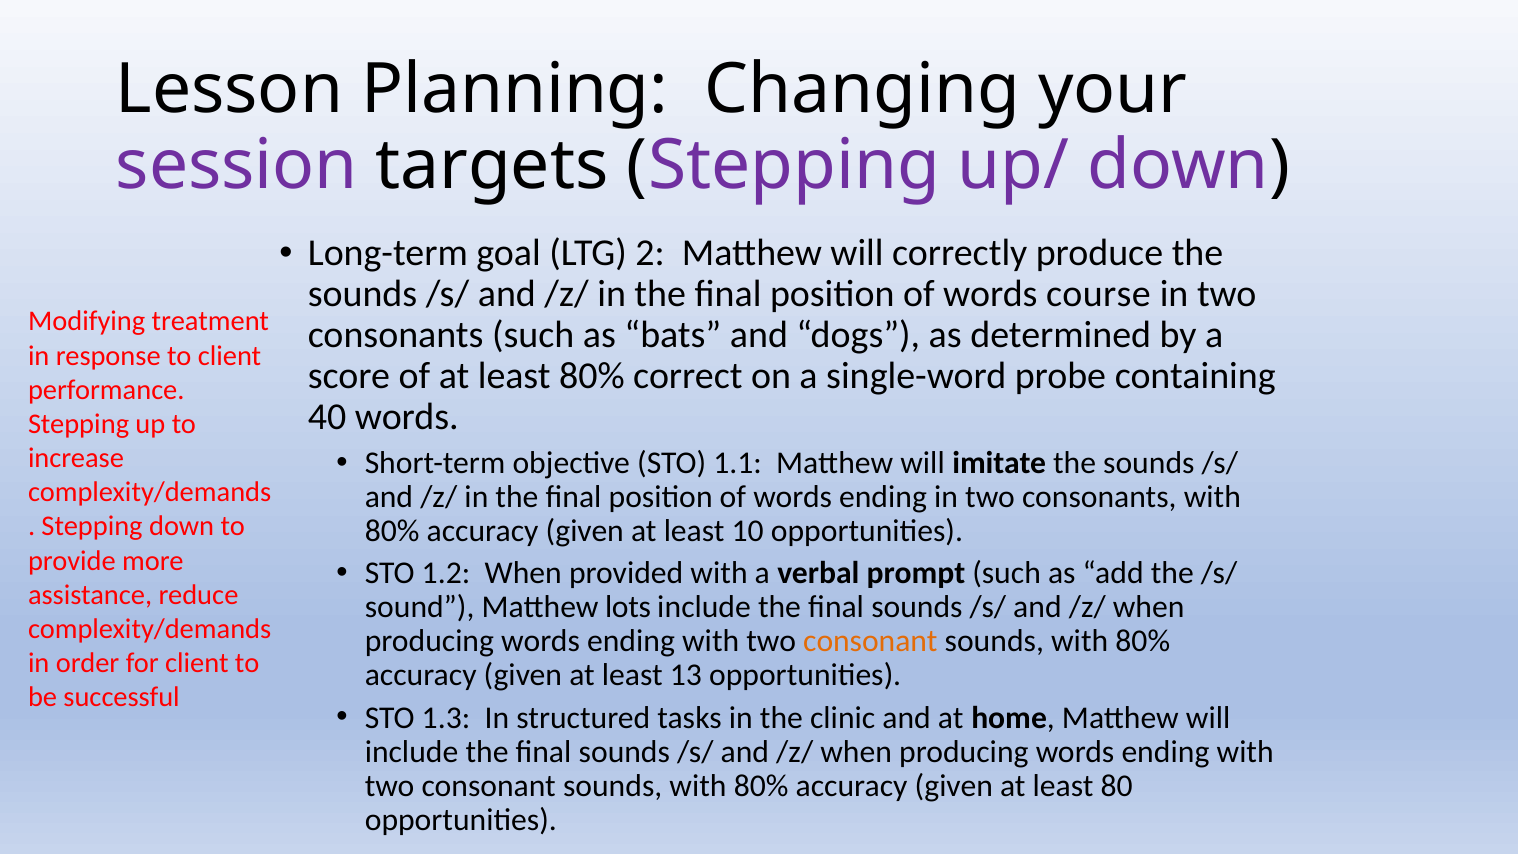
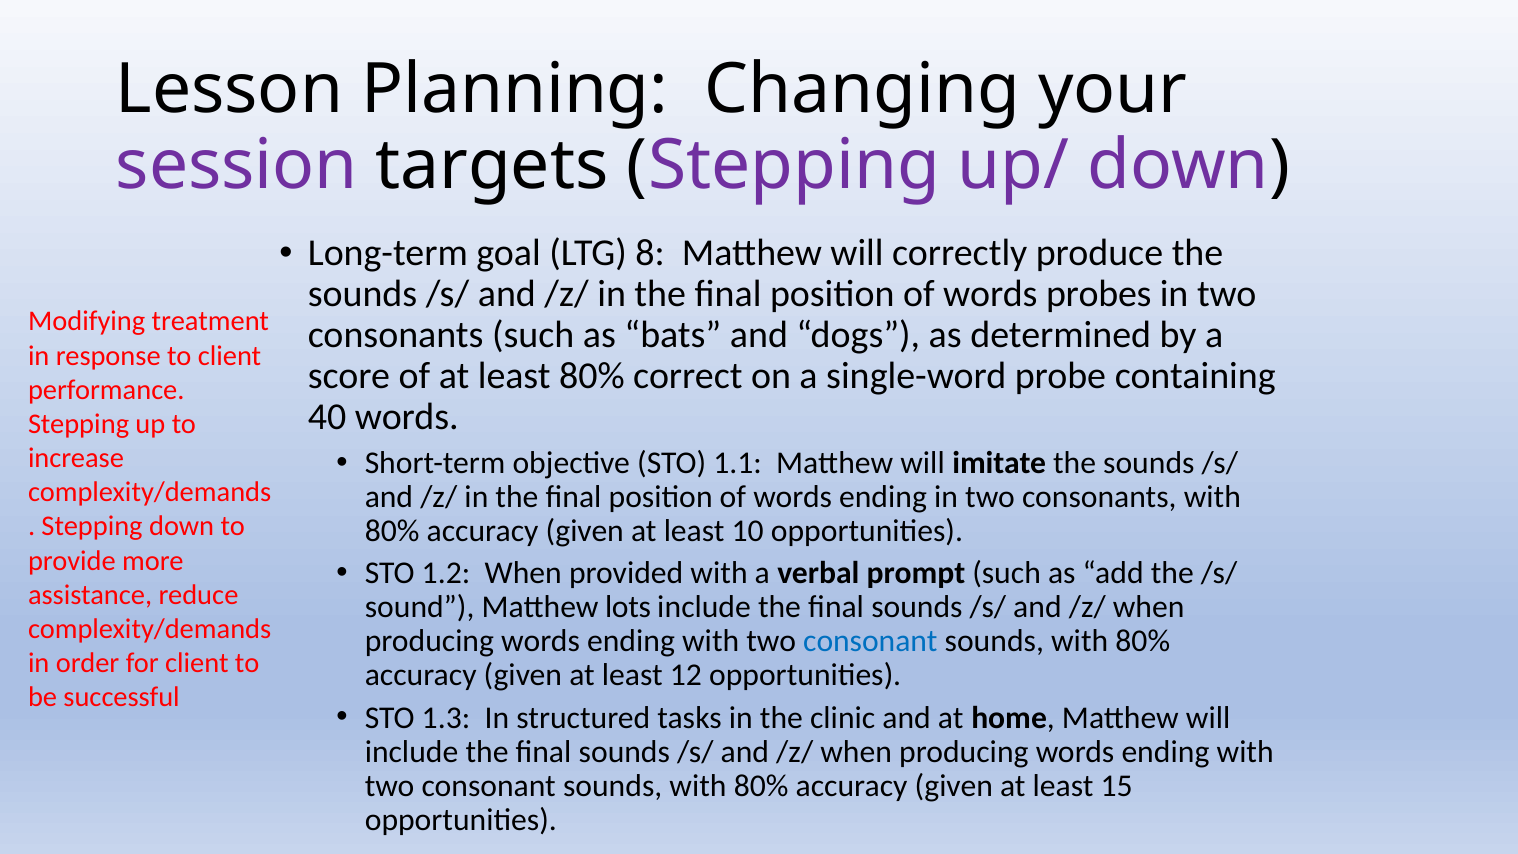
2: 2 -> 8
course: course -> probes
consonant at (870, 641) colour: orange -> blue
13: 13 -> 12
80: 80 -> 15
